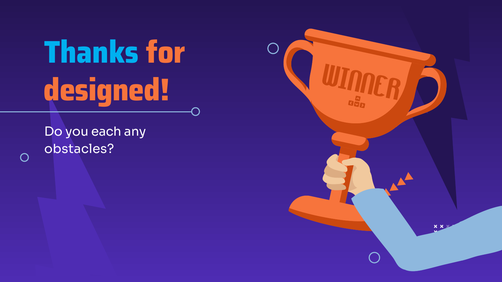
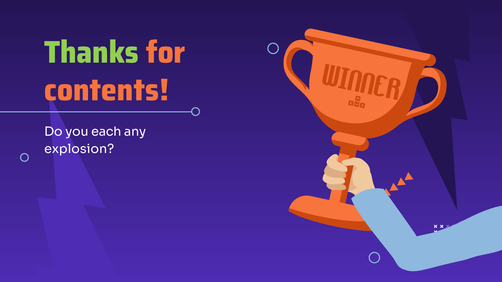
Thanks colour: light blue -> light green
designed: designed -> contents
obstacles: obstacles -> explosion
